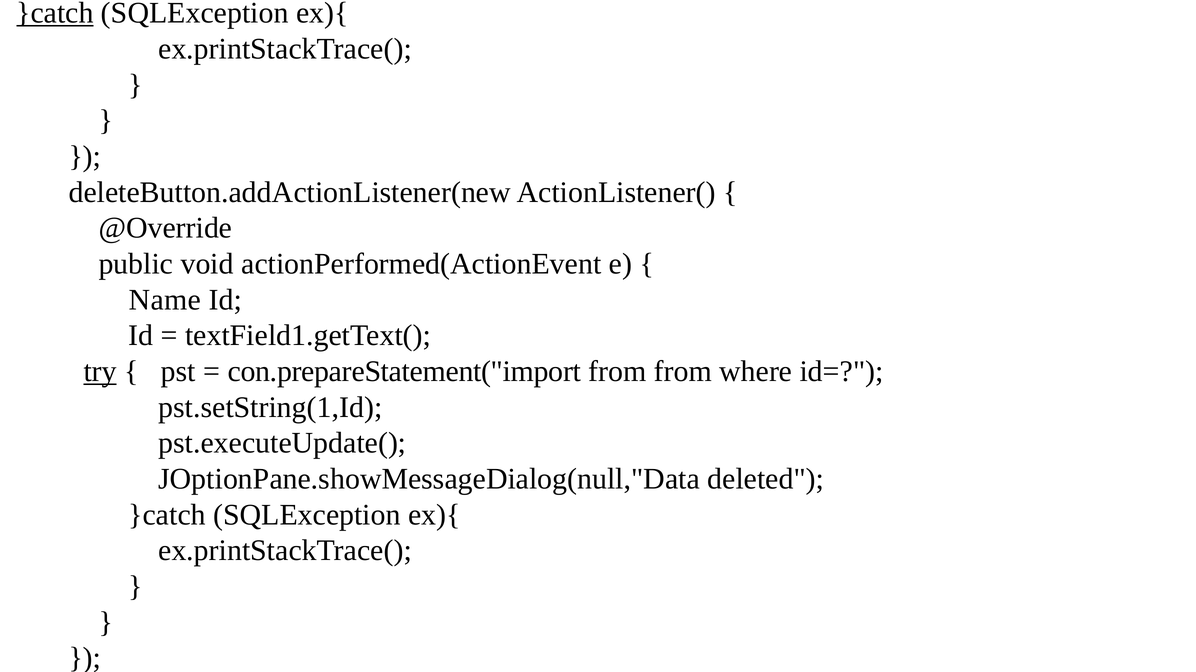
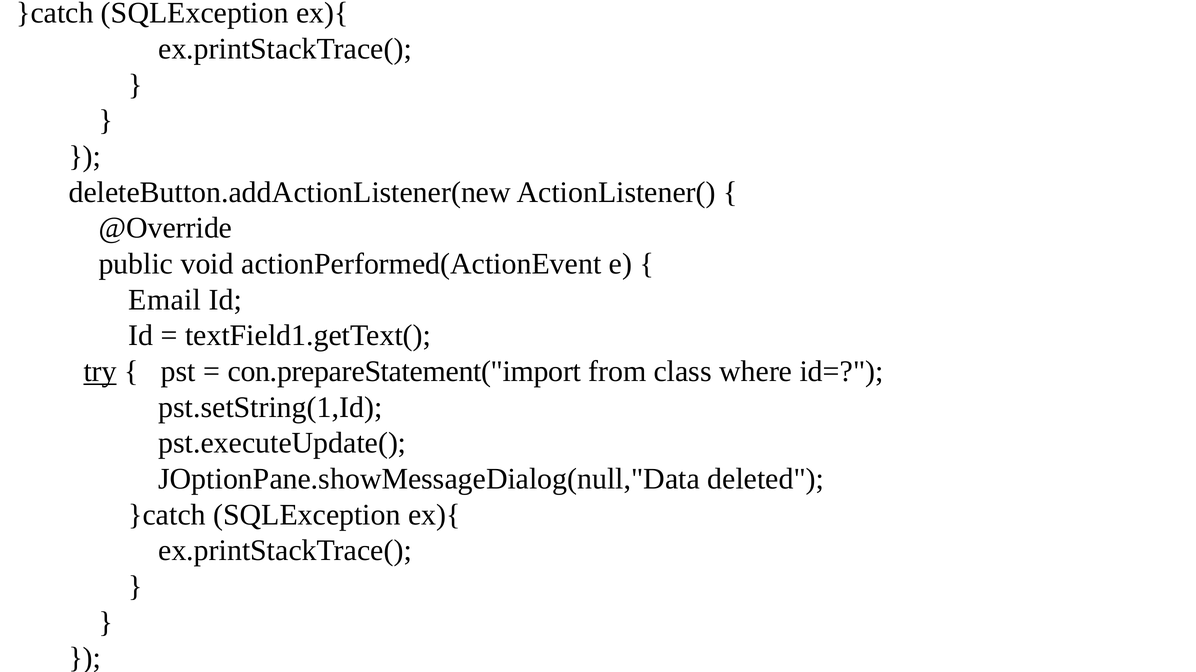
}catch at (55, 13) underline: present -> none
Name: Name -> Email
from from: from -> class
